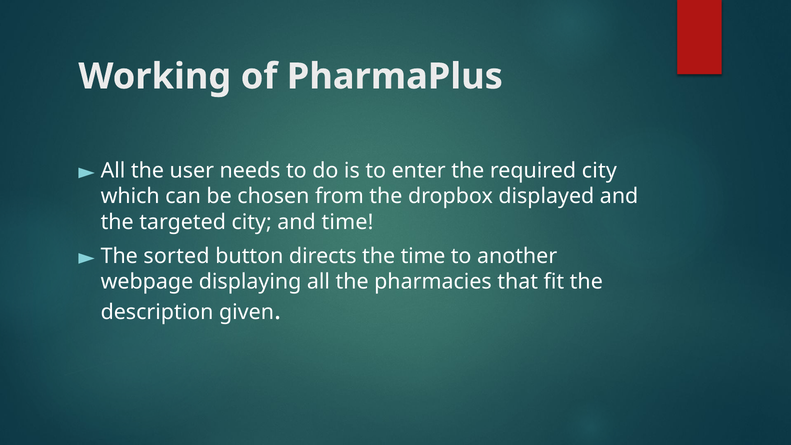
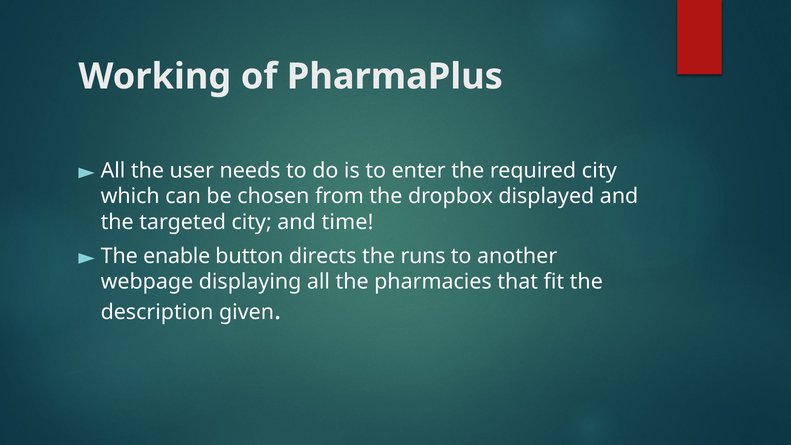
sorted: sorted -> enable
the time: time -> runs
